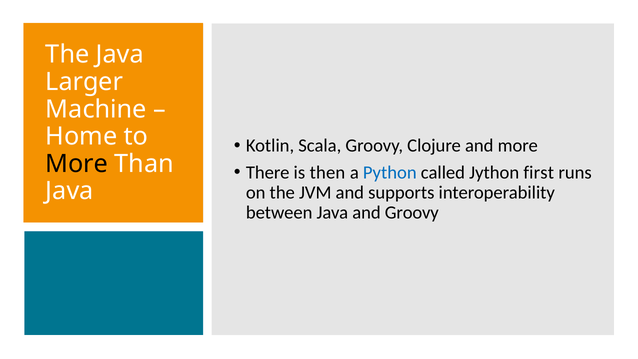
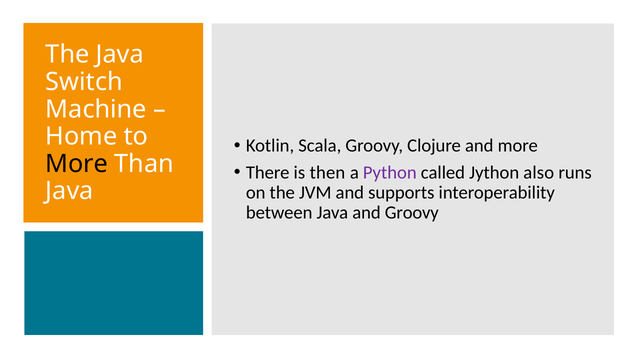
Larger: Larger -> Switch
Python colour: blue -> purple
first: first -> also
